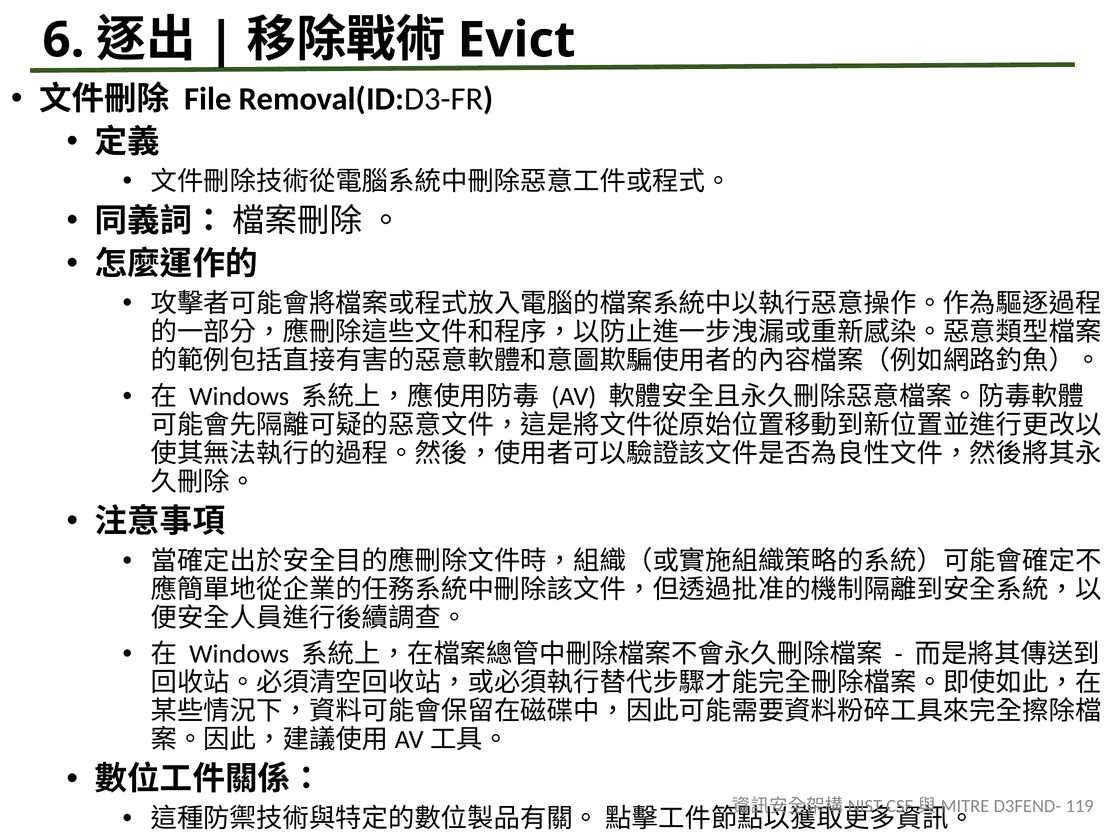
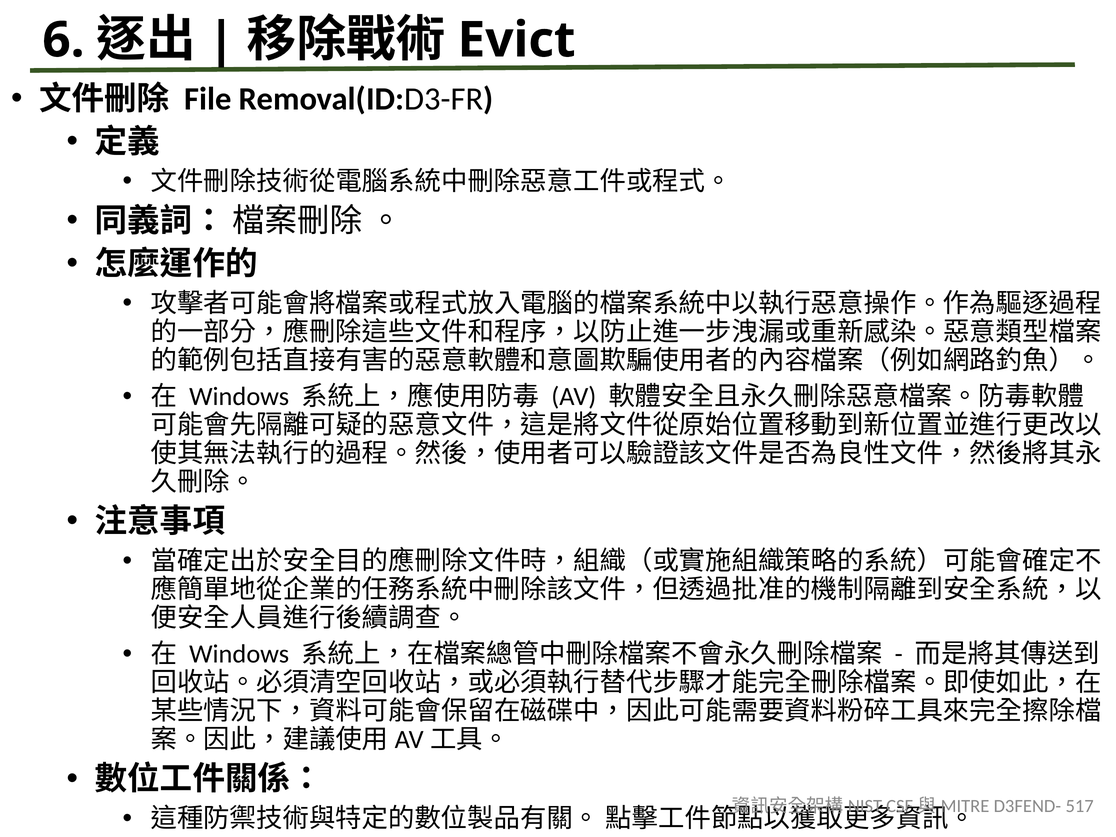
119: 119 -> 517
